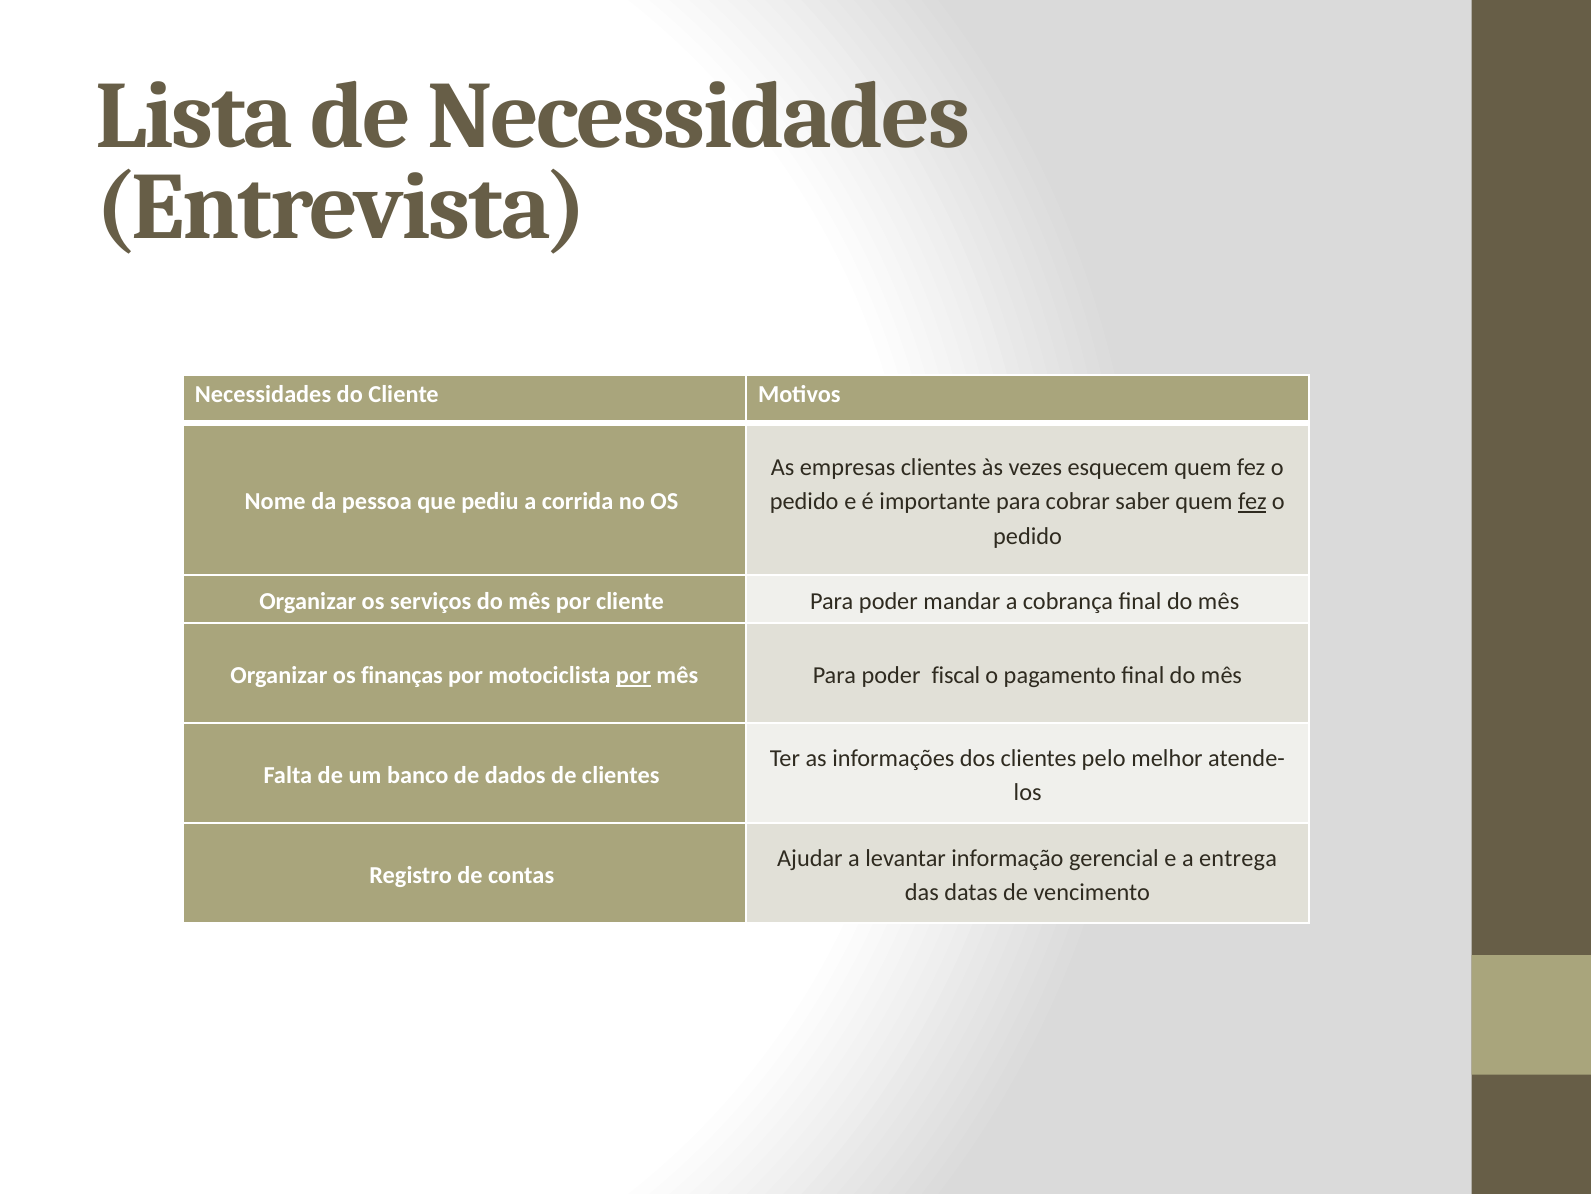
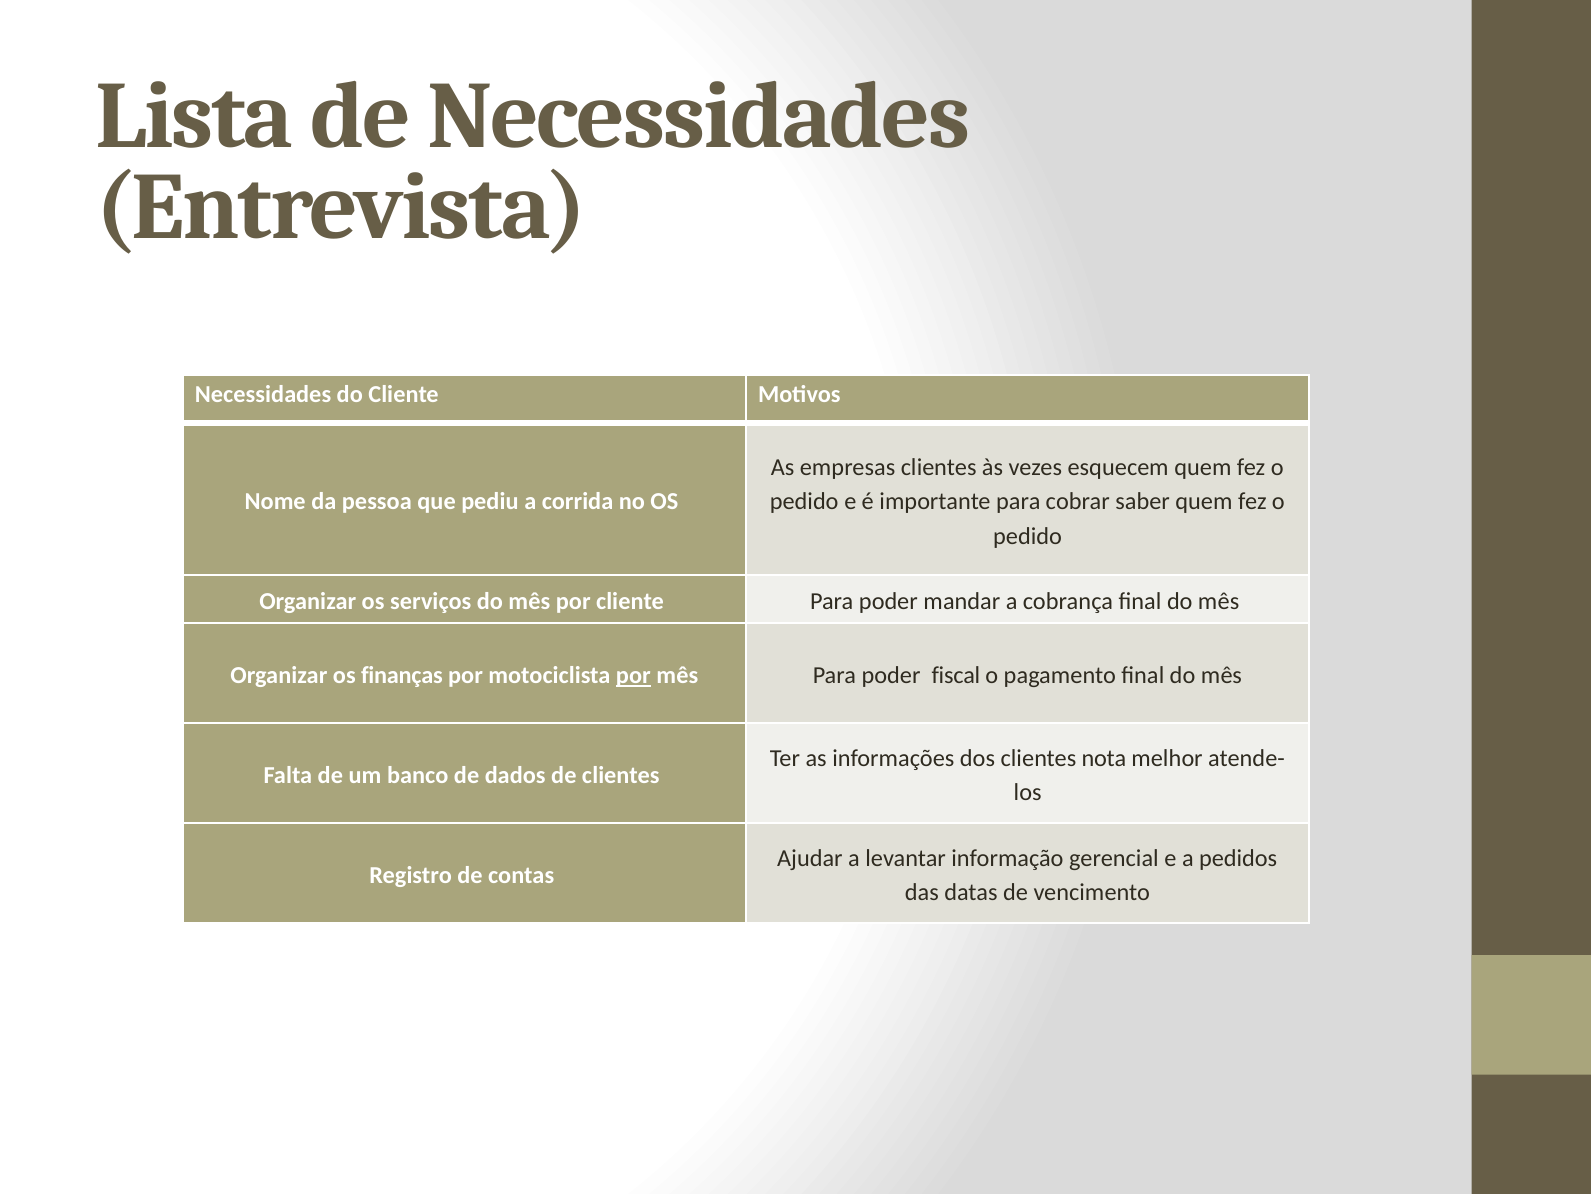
fez at (1252, 501) underline: present -> none
pelo: pelo -> nota
entrega: entrega -> pedidos
